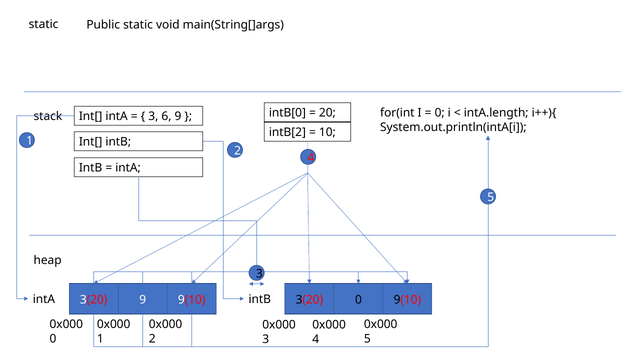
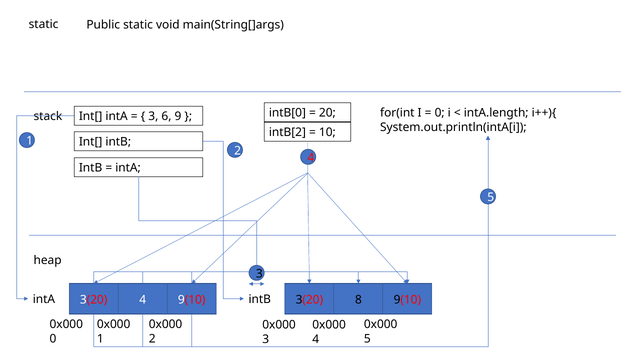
3(20 0: 0 -> 8
3(20 9: 9 -> 4
